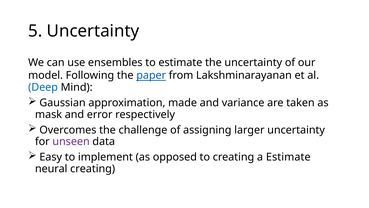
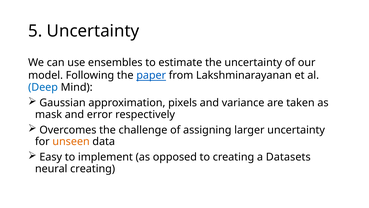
made: made -> pixels
unseen colour: purple -> orange
a Estimate: Estimate -> Datasets
